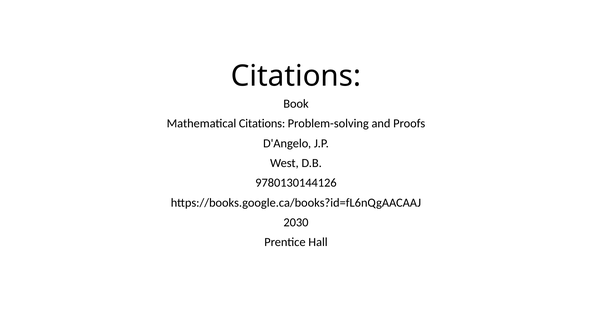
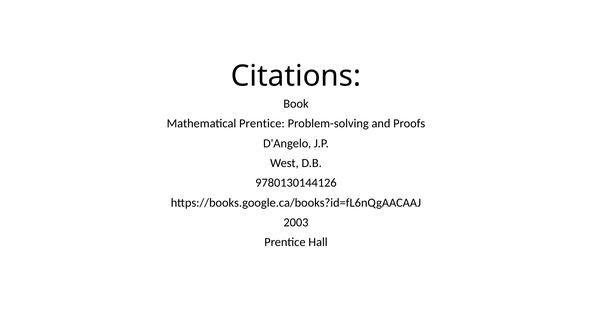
Mathematical Citations: Citations -> Prentice
2030: 2030 -> 2003
